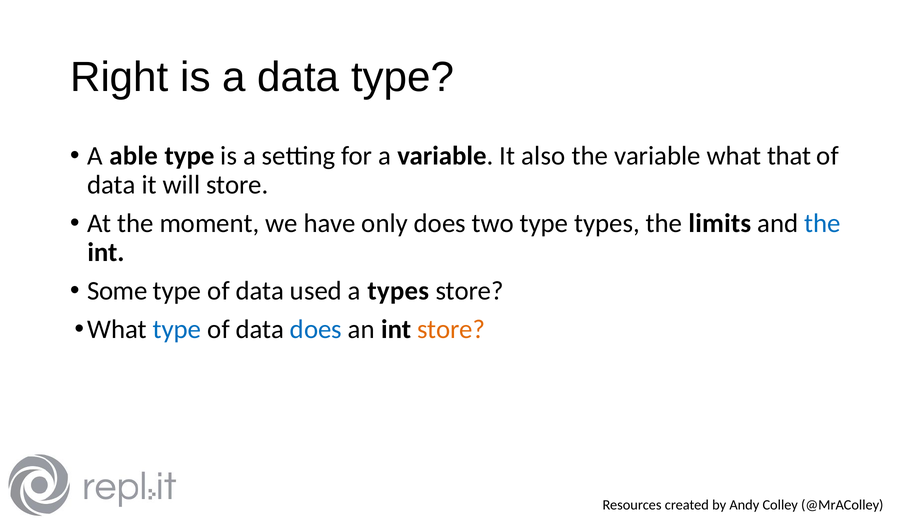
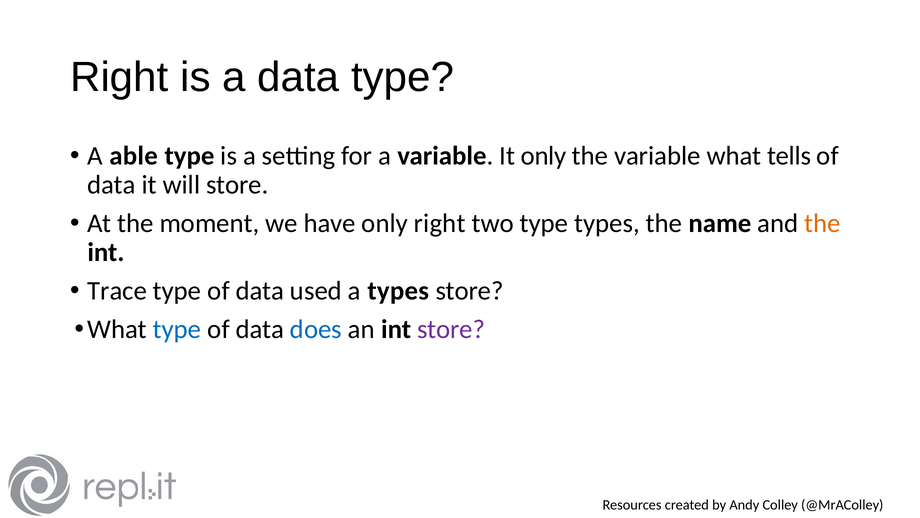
It also: also -> only
that: that -> tells
only does: does -> right
limits: limits -> name
the at (823, 223) colour: blue -> orange
Some: Some -> Trace
store at (451, 329) colour: orange -> purple
